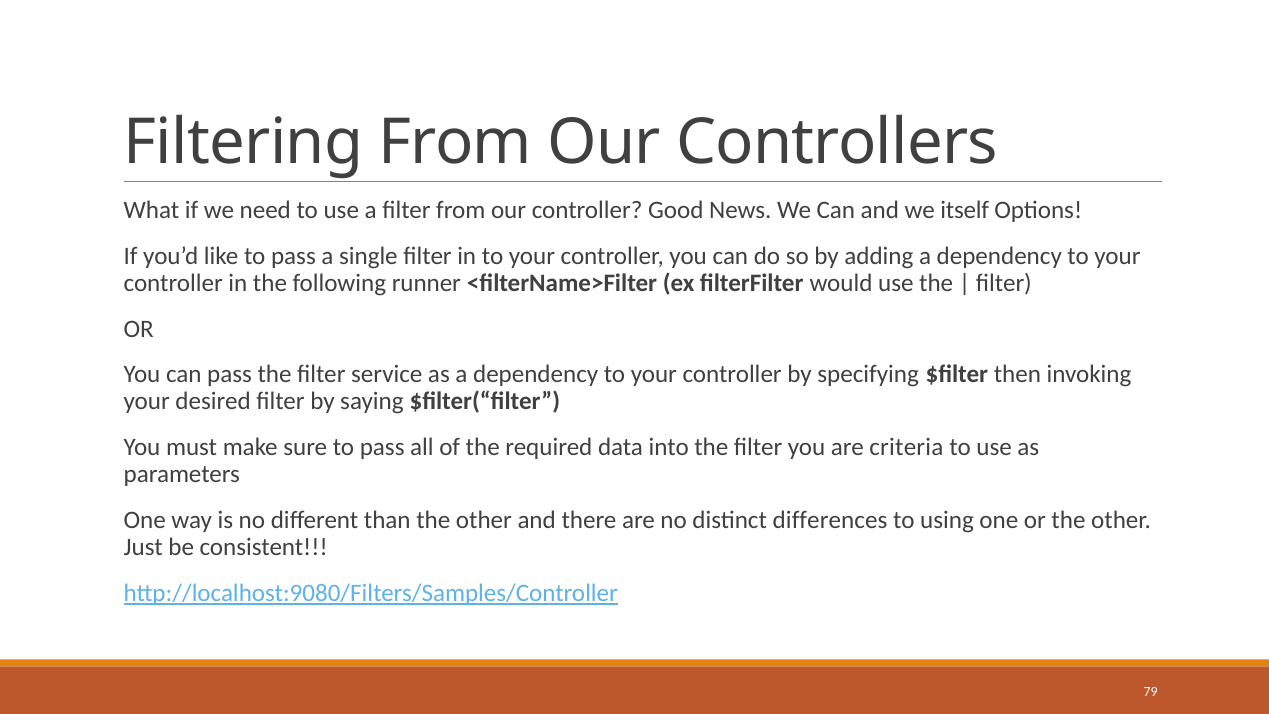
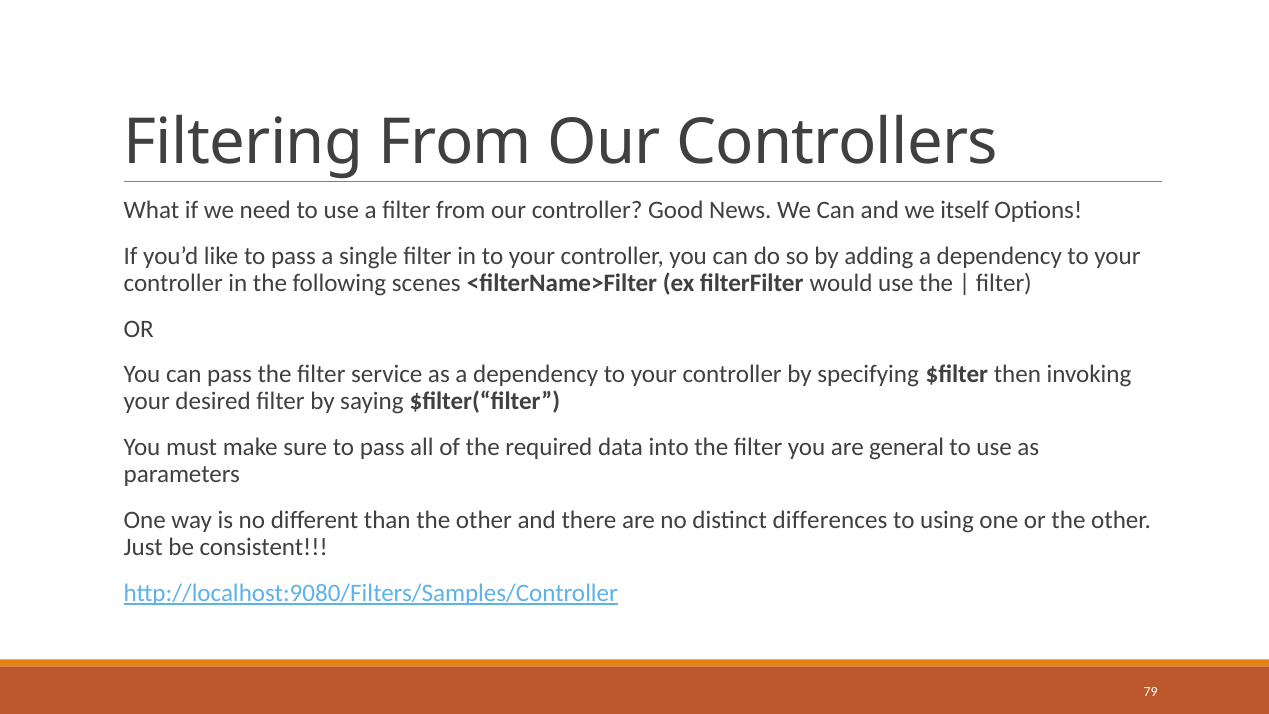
runner: runner -> scenes
criteria: criteria -> general
